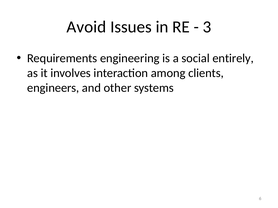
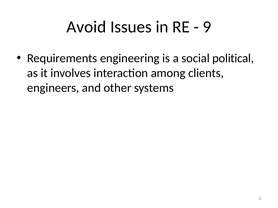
3: 3 -> 9
entirely: entirely -> political
